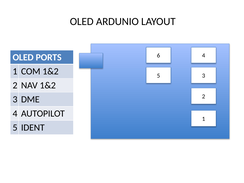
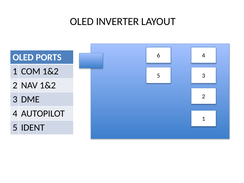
ARDUNIO: ARDUNIO -> INVERTER
